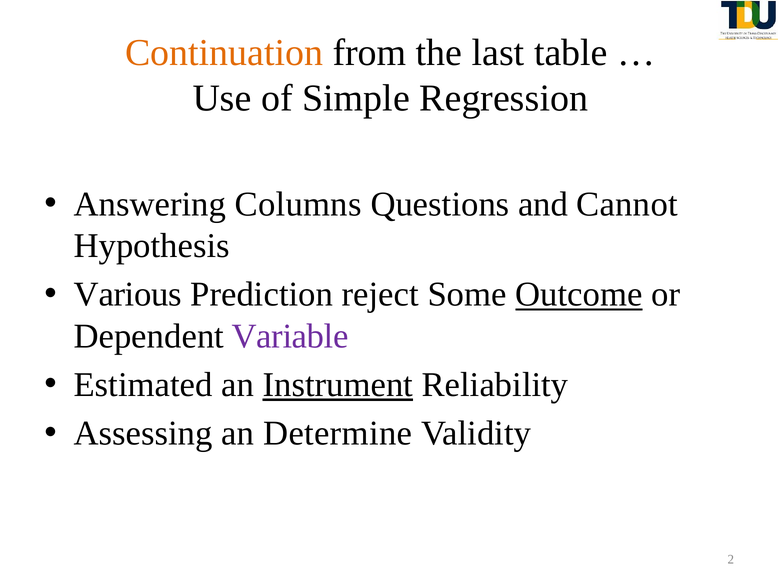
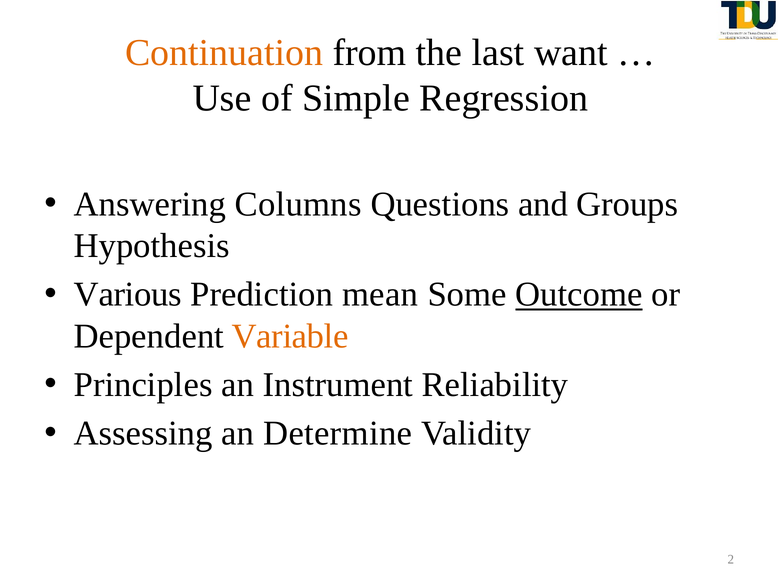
table: table -> want
Cannot: Cannot -> Groups
reject: reject -> mean
Variable colour: purple -> orange
Estimated: Estimated -> Principles
Instrument underline: present -> none
